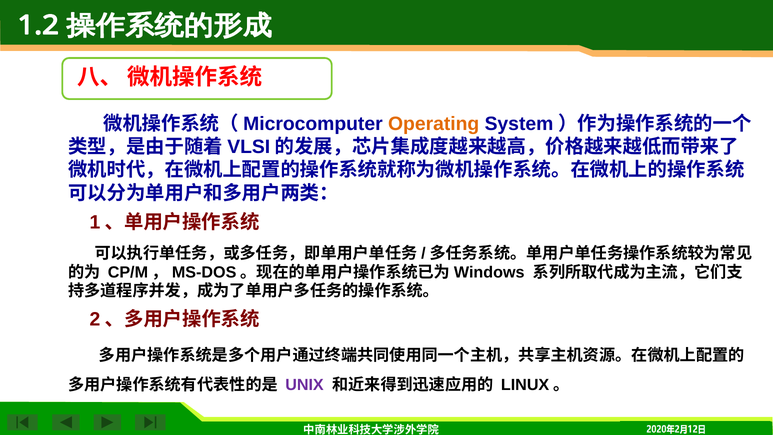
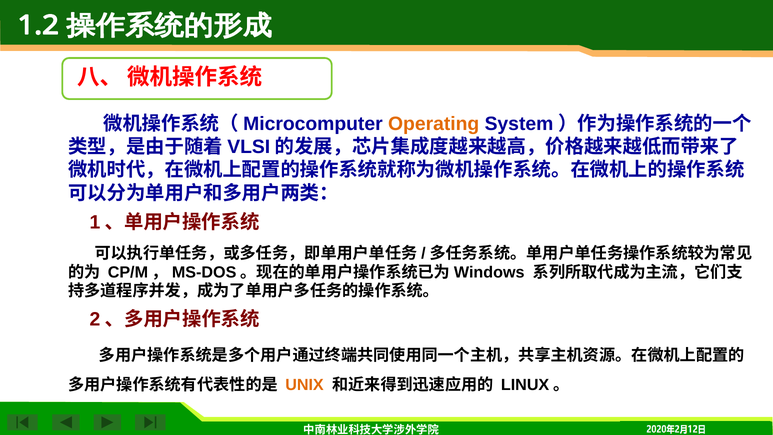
UNIX colour: purple -> orange
